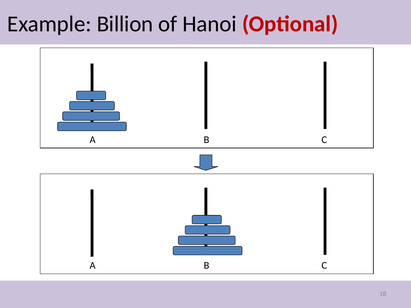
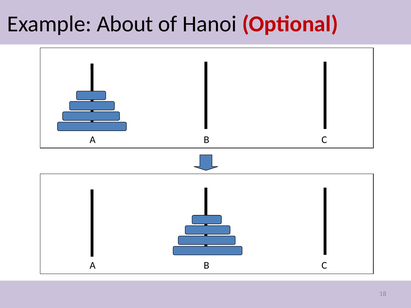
Billion: Billion -> About
